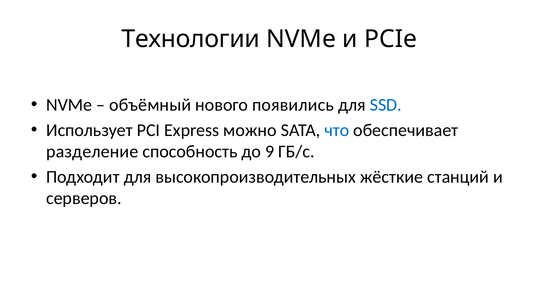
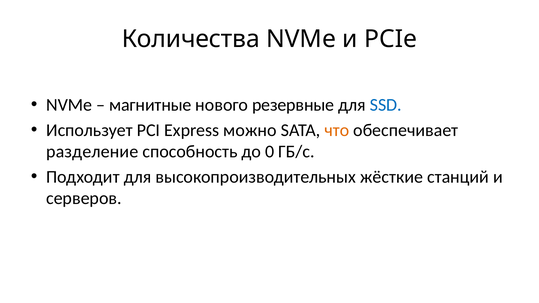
Технологии: Технологии -> Количества
объёмный: объёмный -> магнитные
появились: появились -> резервные
что colour: blue -> orange
9: 9 -> 0
